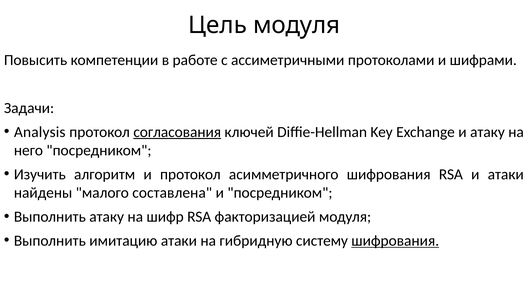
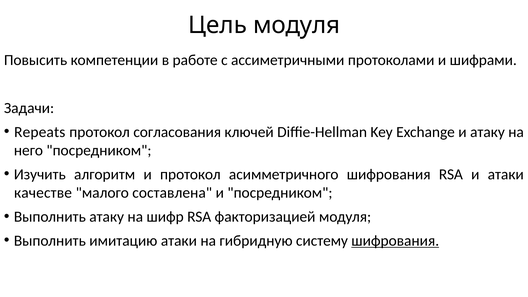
Analysis: Analysis -> Repeats
согласования underline: present -> none
найдены: найдены -> качестве
